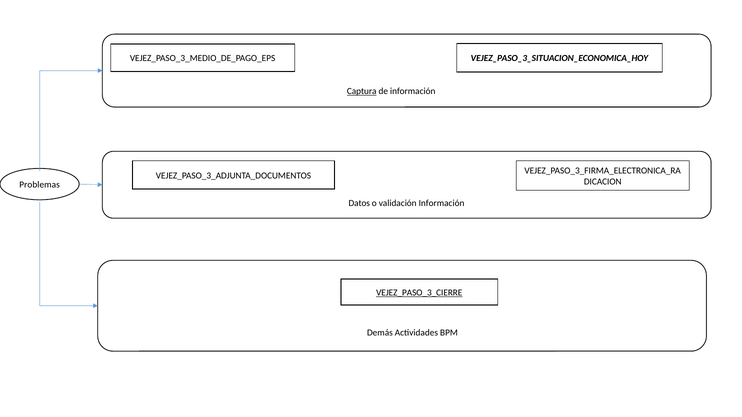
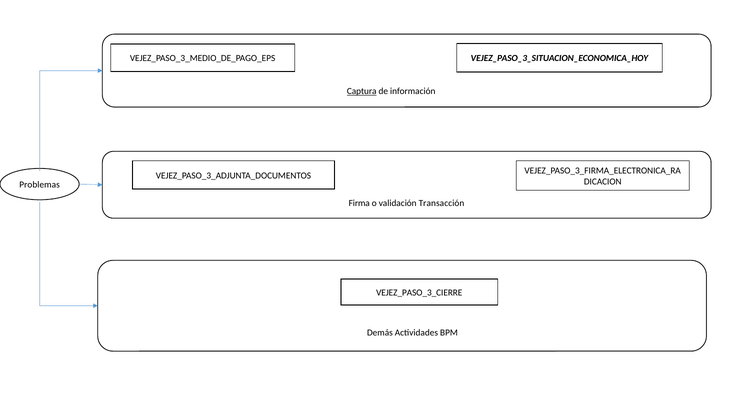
Datos: Datos -> Firma
validación Información: Información -> Transacción
VEJEZ_PASO_3_CIERRE underline: present -> none
